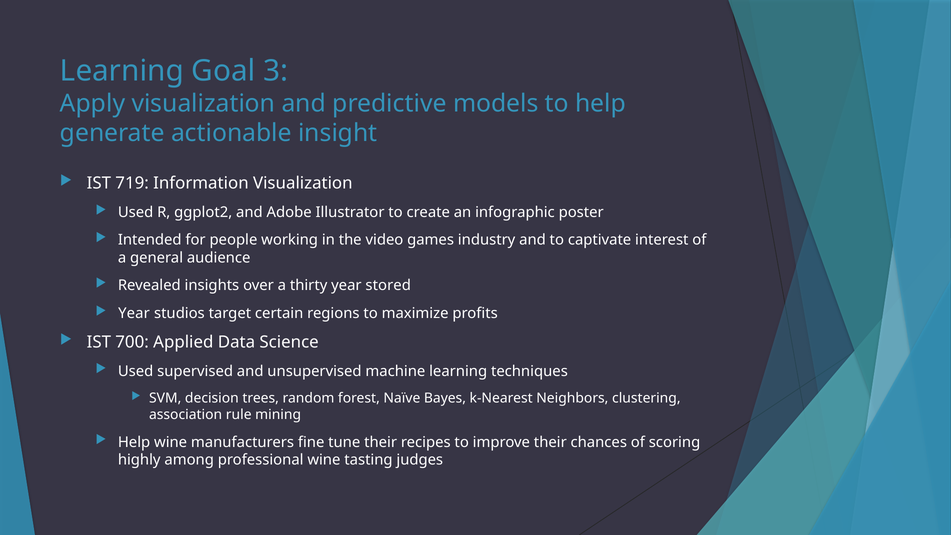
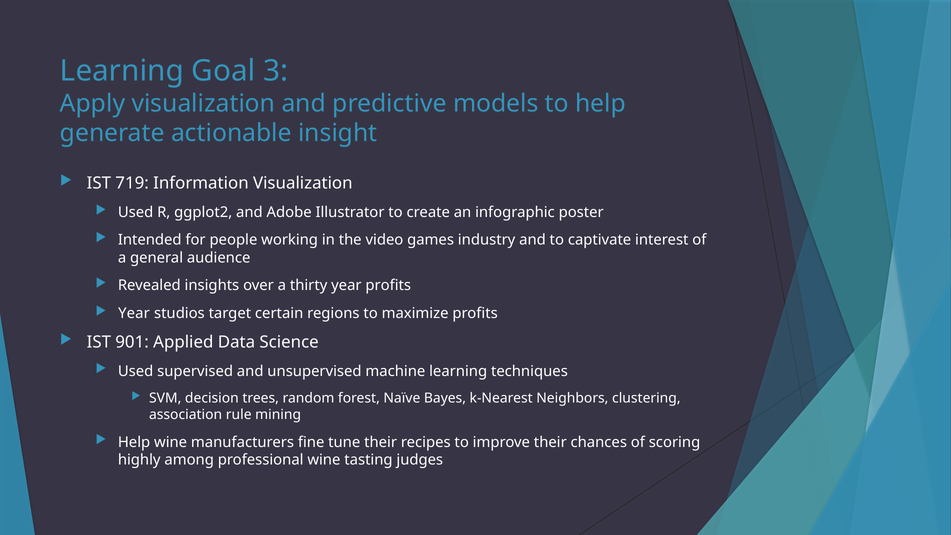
year stored: stored -> profits
700: 700 -> 901
